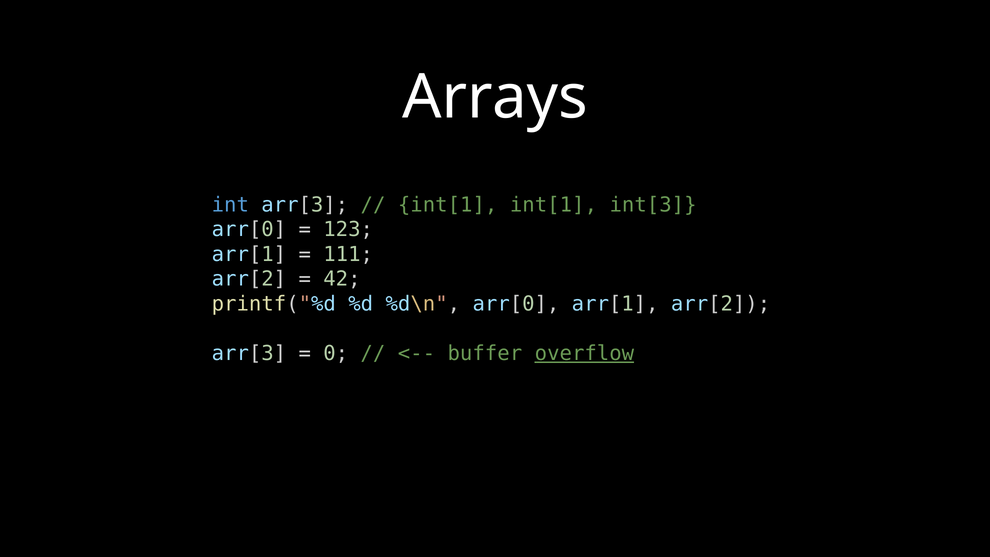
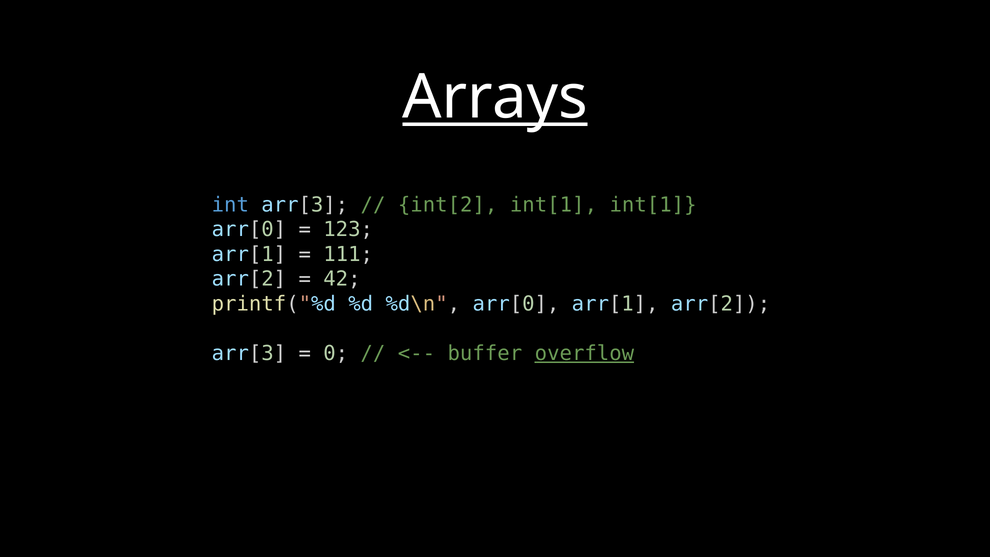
Arrays underline: none -> present
int[1 at (448, 205): int[1 -> int[2
int[1 int[3: int[3 -> int[1
